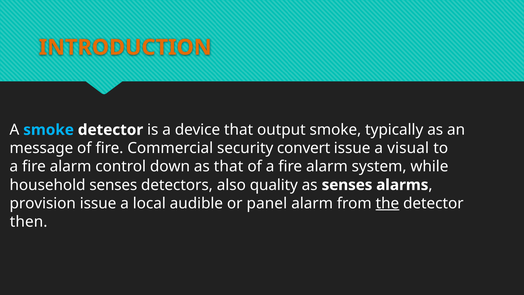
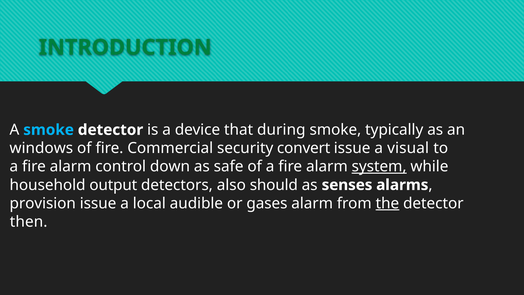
INTRODUCTION colour: orange -> green
output: output -> during
message: message -> windows
as that: that -> safe
system underline: none -> present
household senses: senses -> output
quality: quality -> should
panel: panel -> gases
